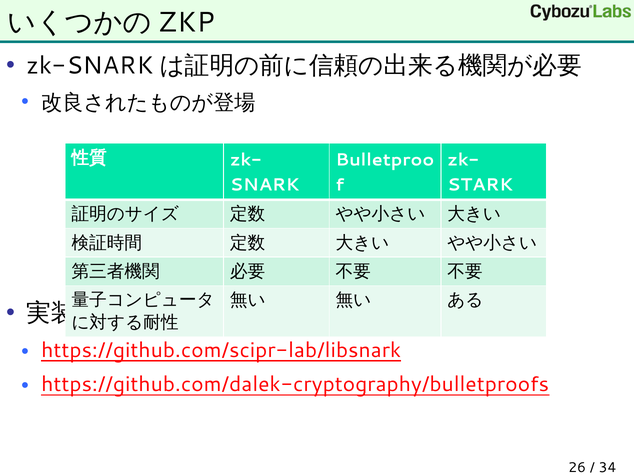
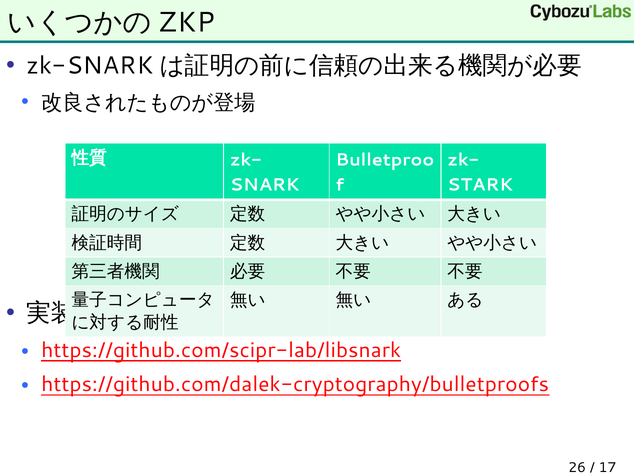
34: 34 -> 17
